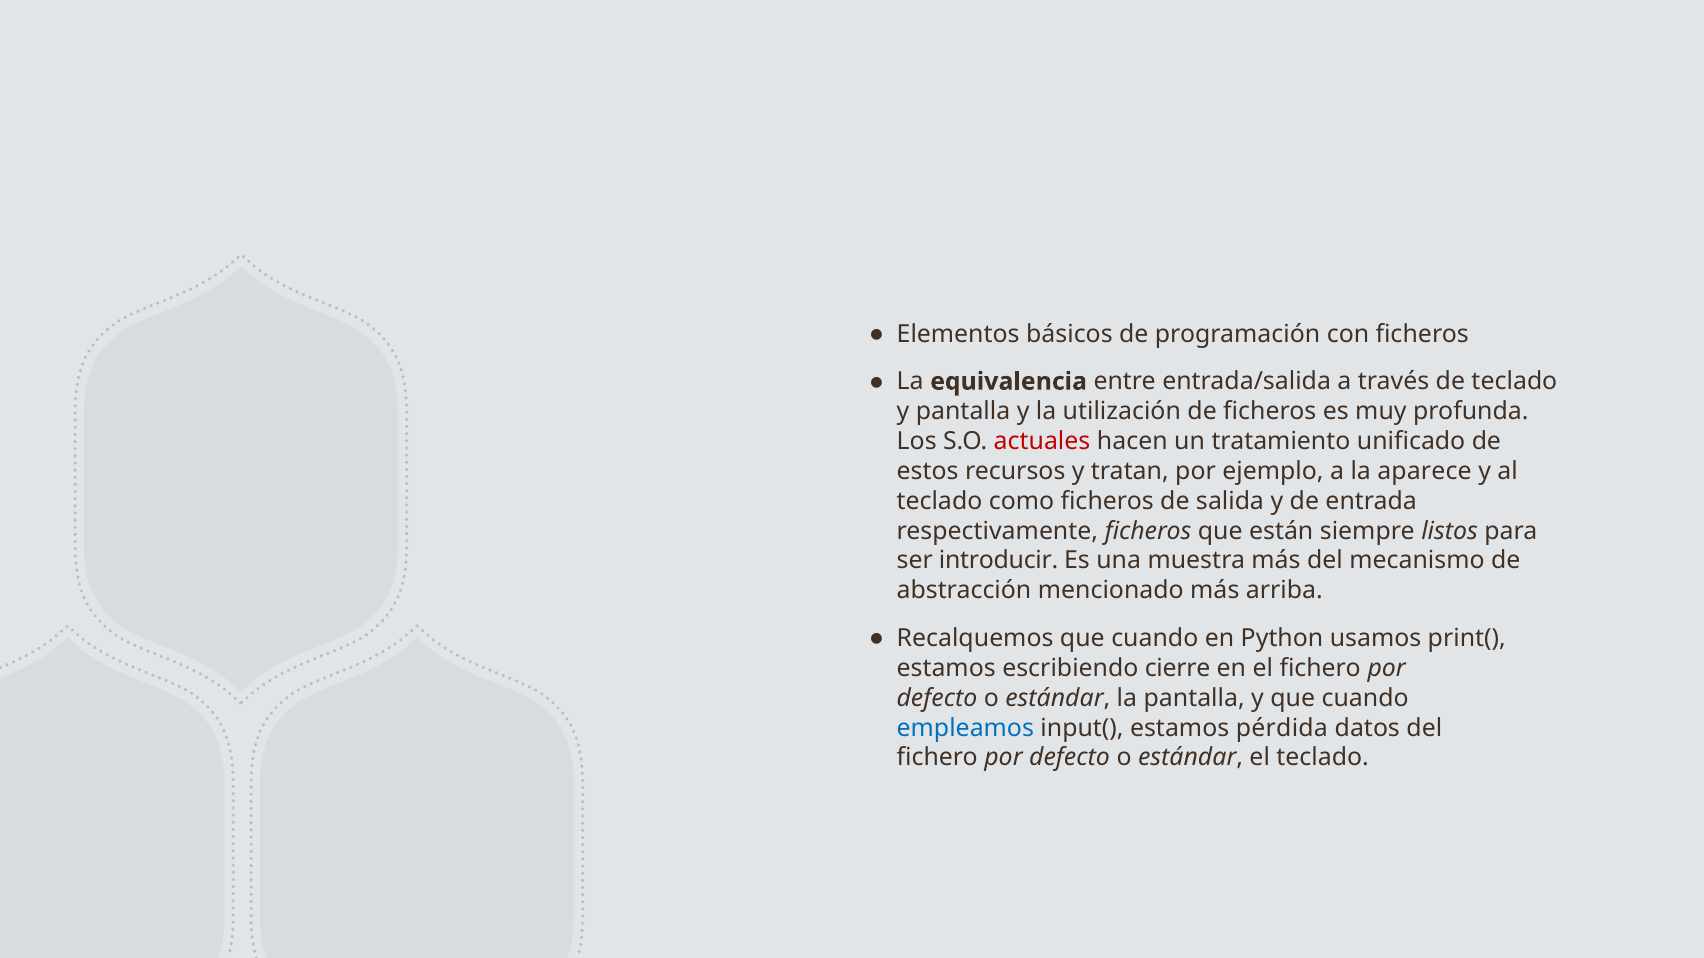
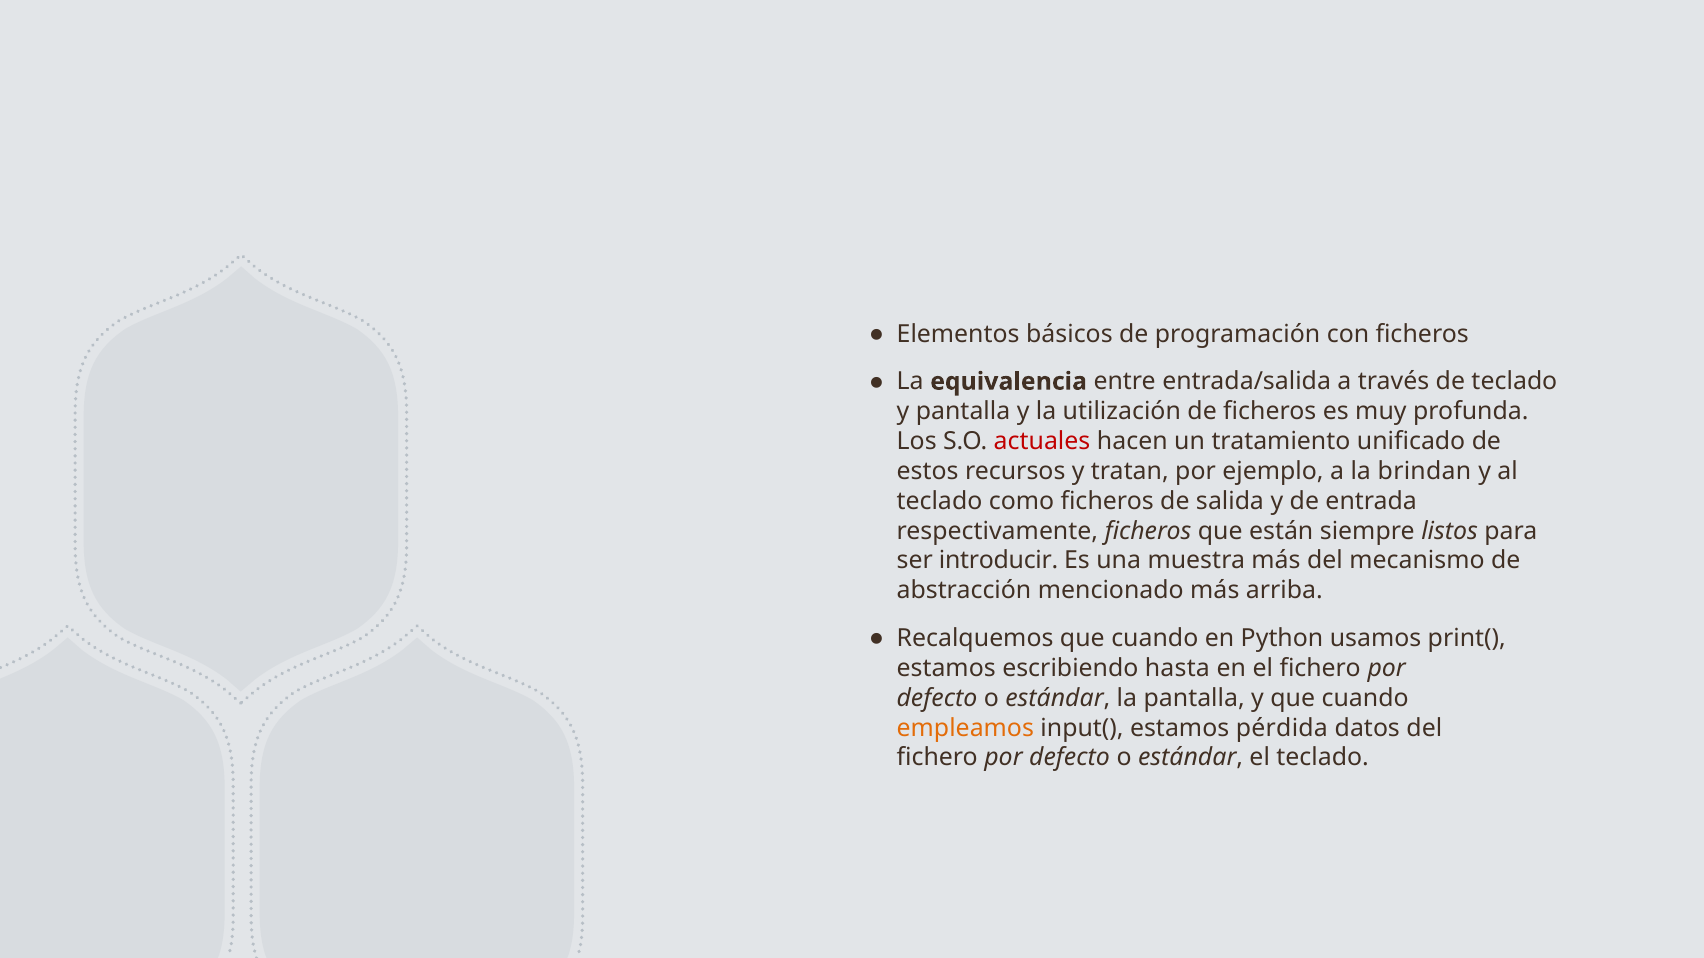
aparece: aparece -> brindan
cierre: cierre -> hasta
empleamos colour: blue -> orange
